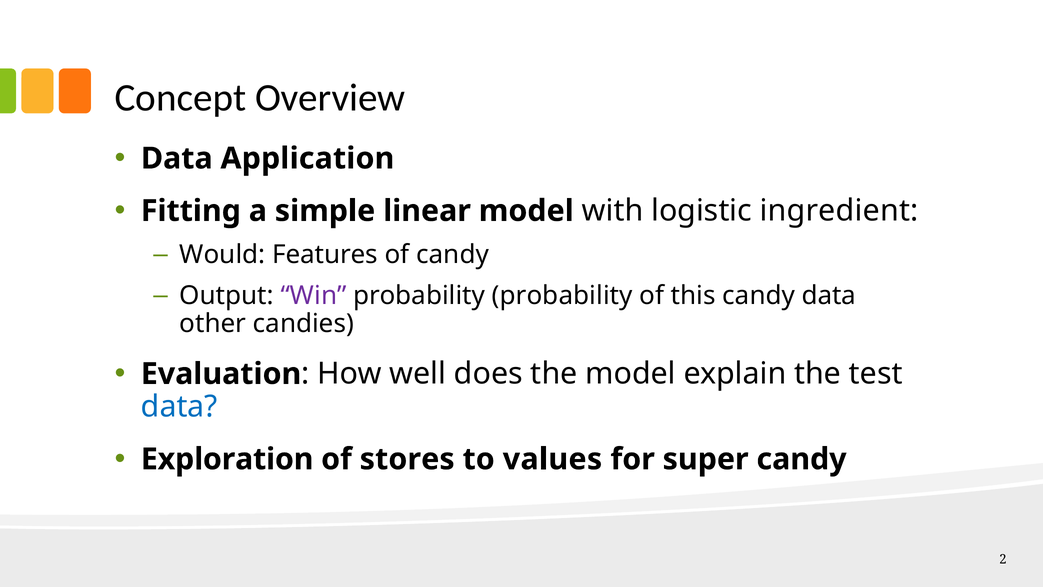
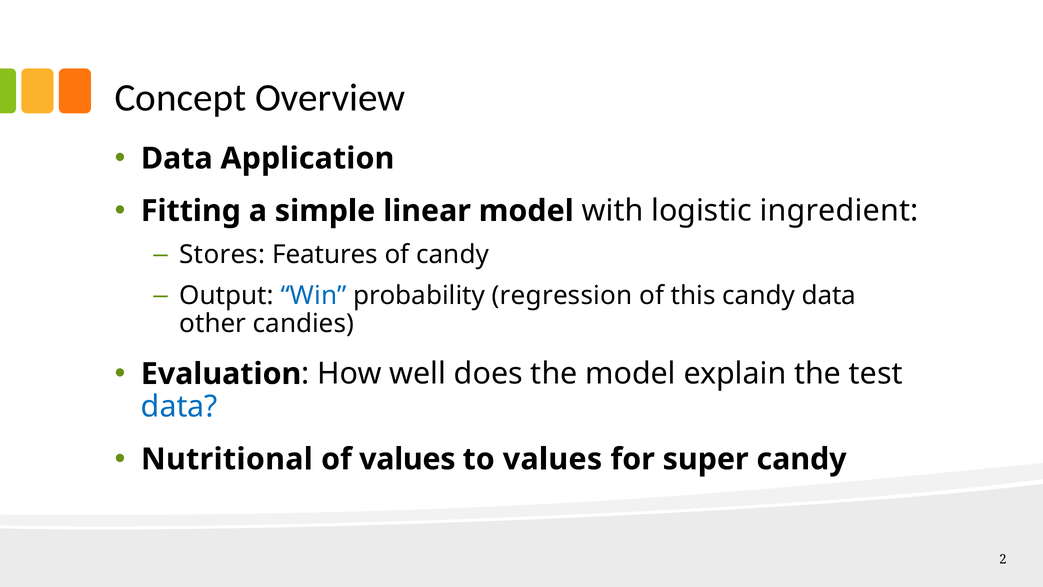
Would: Would -> Stores
Win colour: purple -> blue
probability probability: probability -> regression
Exploration: Exploration -> Nutritional
of stores: stores -> values
